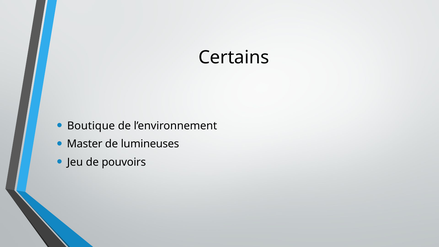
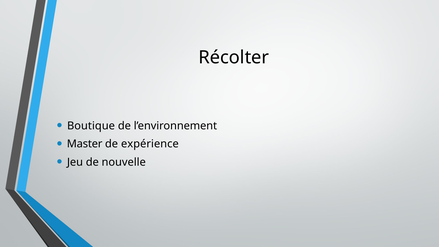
Certains: Certains -> Récolter
lumineuses: lumineuses -> expérience
pouvoirs: pouvoirs -> nouvelle
